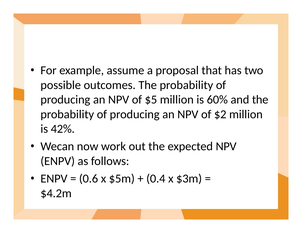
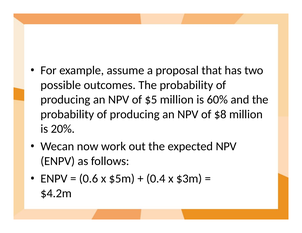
$2: $2 -> $8
42%: 42% -> 20%
